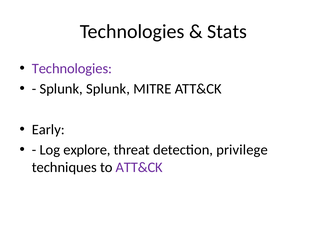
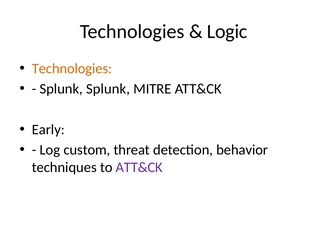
Stats: Stats -> Logic
Technologies at (72, 69) colour: purple -> orange
explore: explore -> custom
privilege: privilege -> behavior
